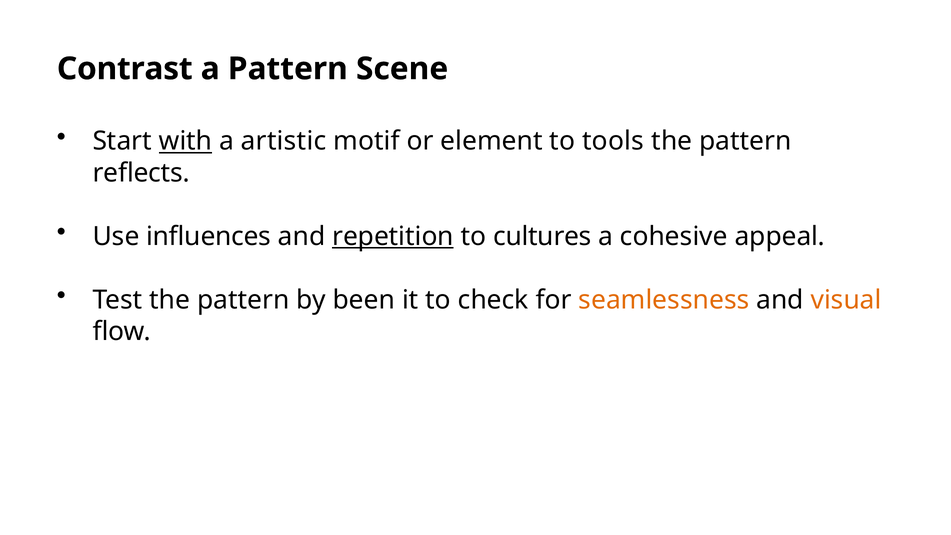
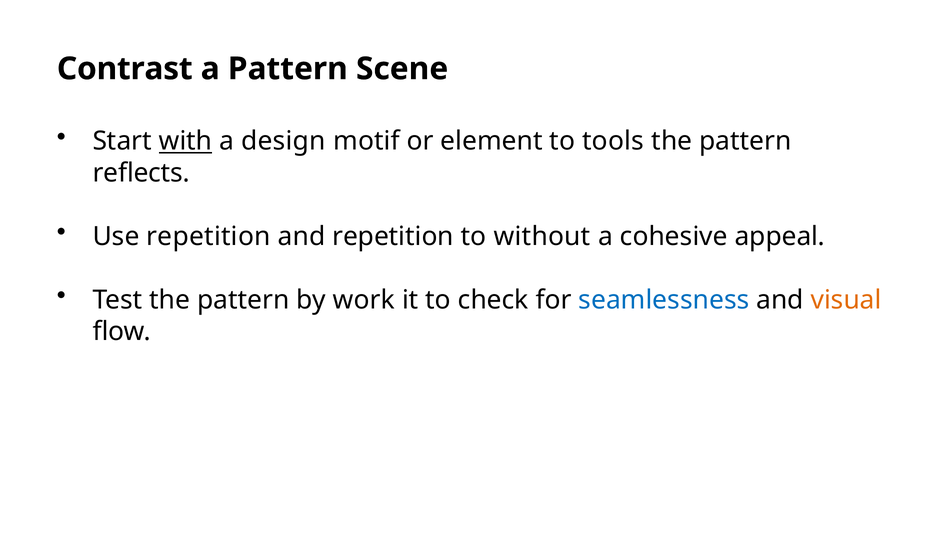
artistic: artistic -> design
Use influences: influences -> repetition
repetition at (393, 236) underline: present -> none
cultures: cultures -> without
been: been -> work
seamlessness colour: orange -> blue
